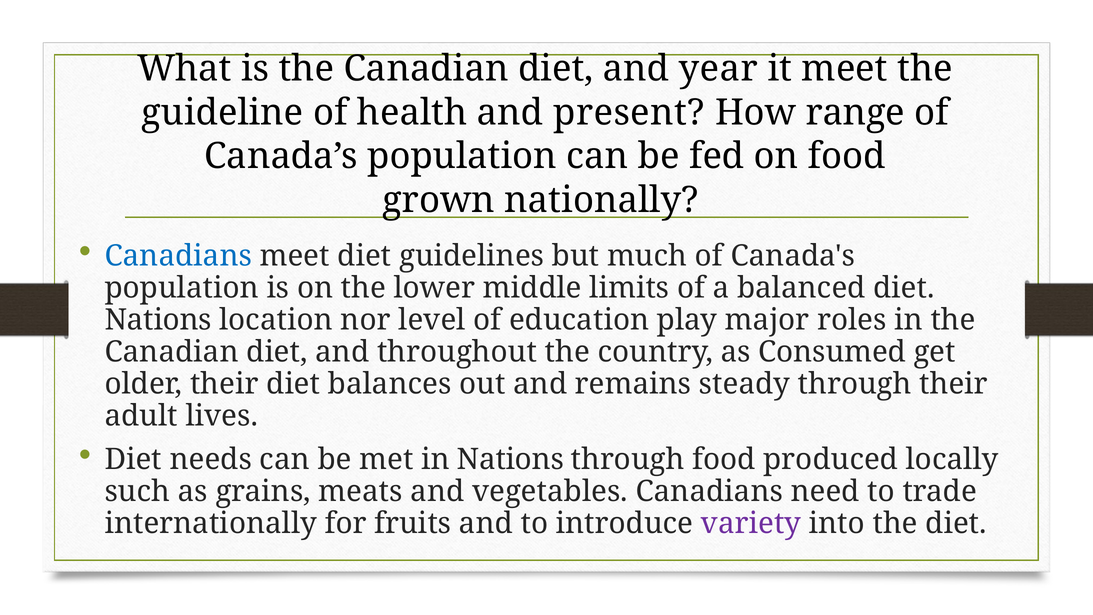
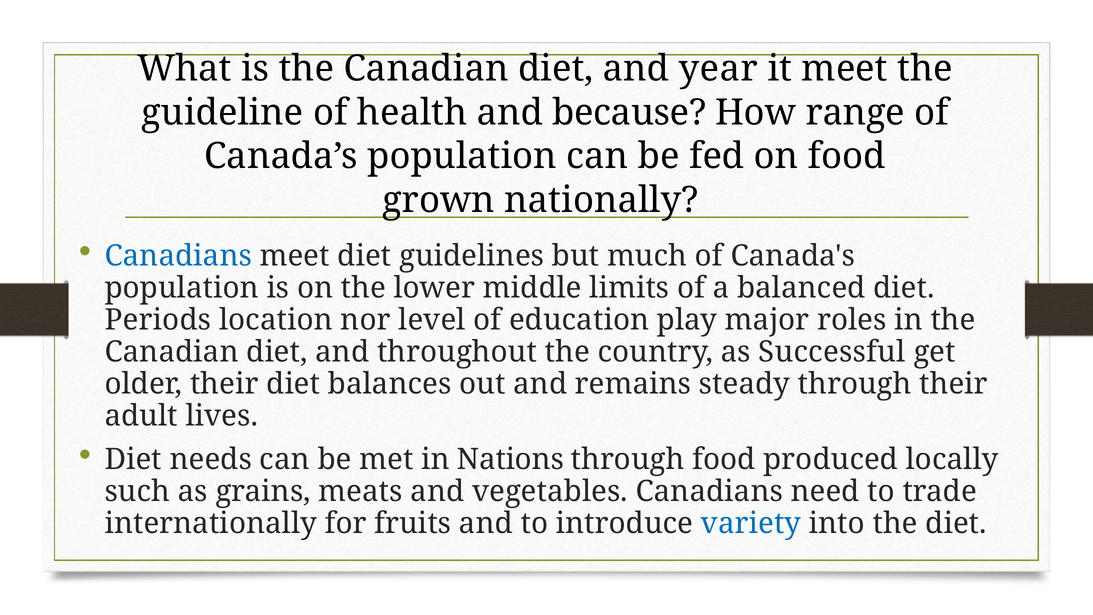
present: present -> because
Nations at (158, 320): Nations -> Periods
Consumed: Consumed -> Successful
variety colour: purple -> blue
